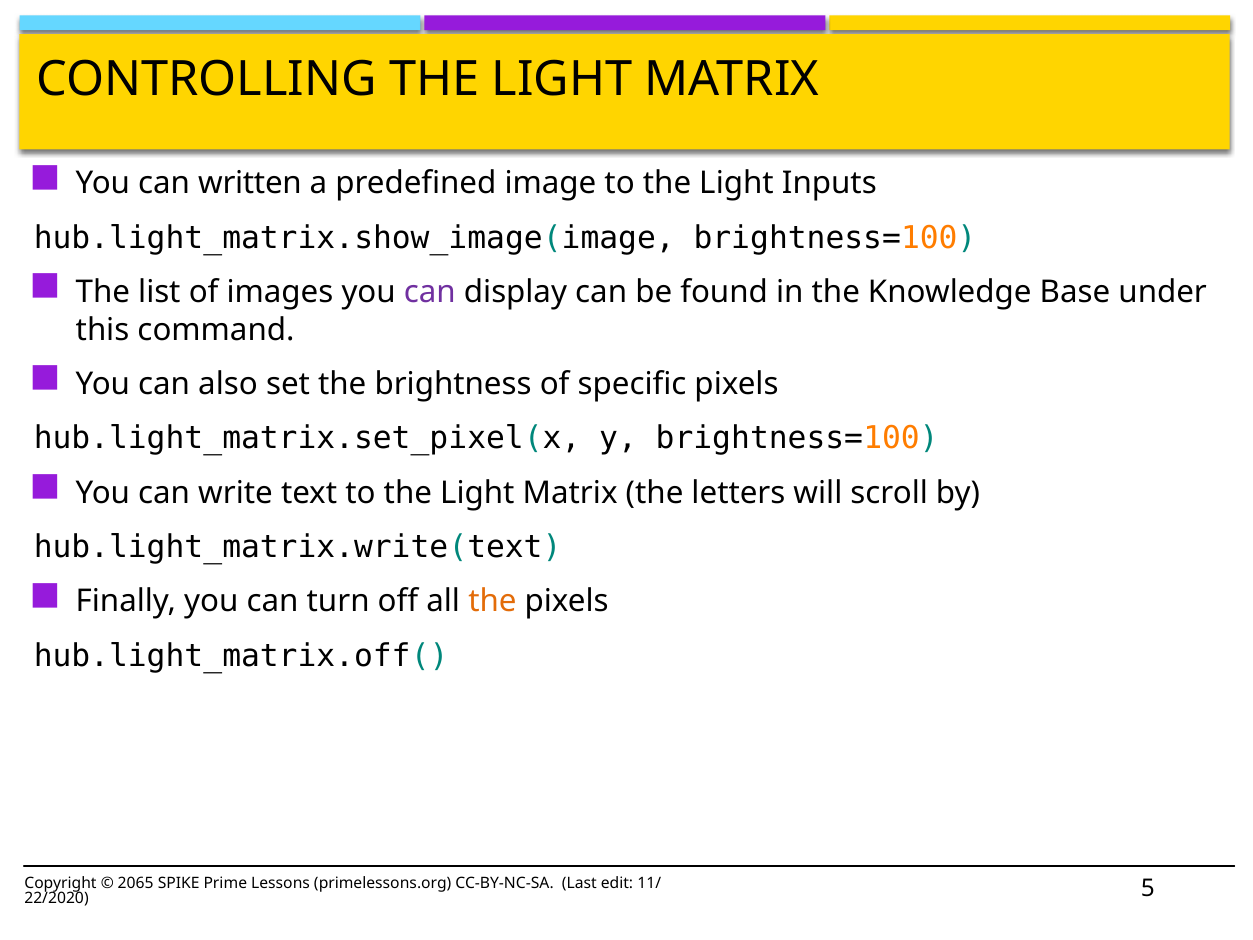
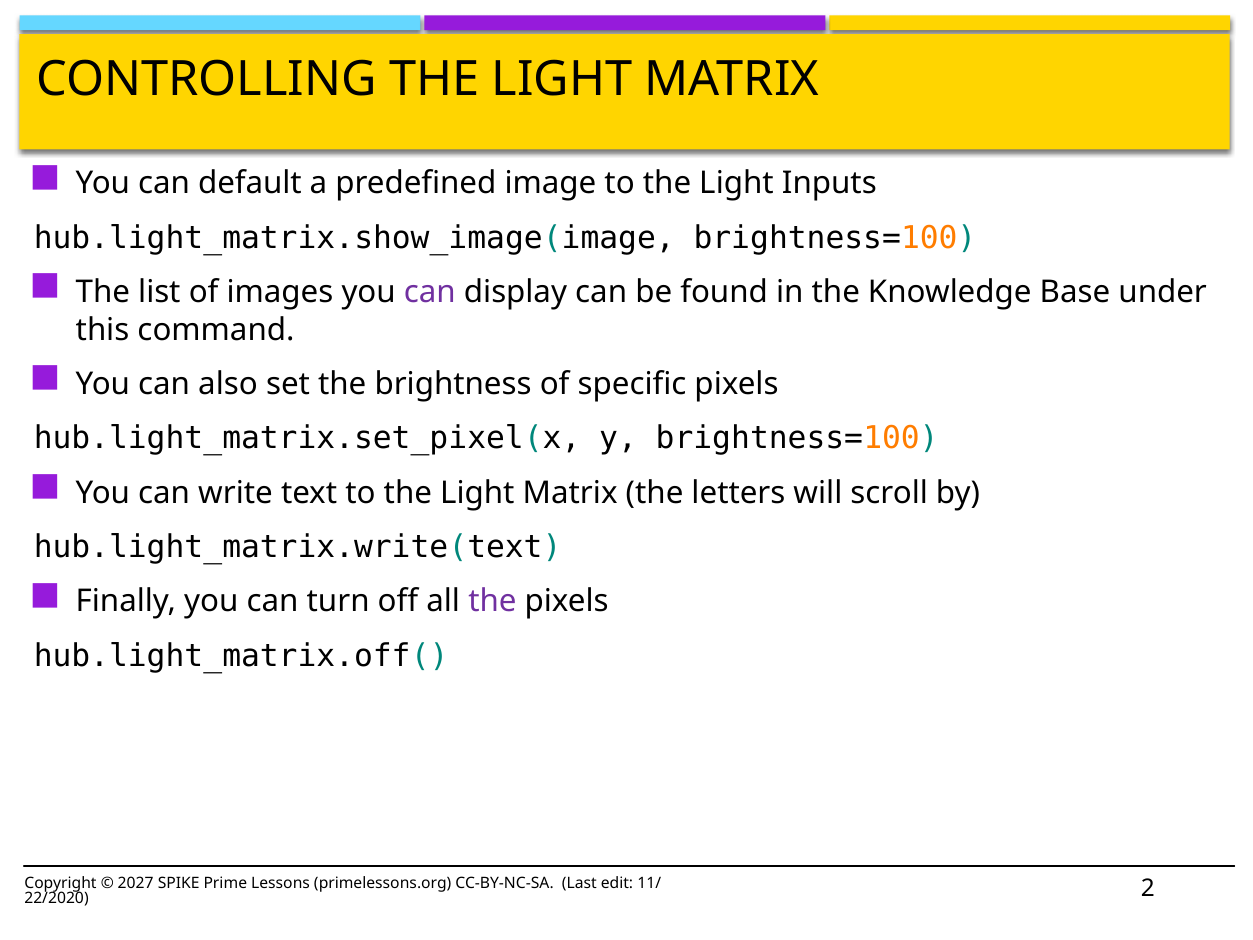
written: written -> default
the at (492, 601) colour: orange -> purple
2065: 2065 -> 2027
5: 5 -> 2
